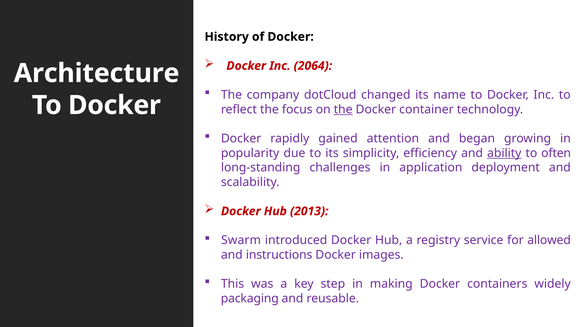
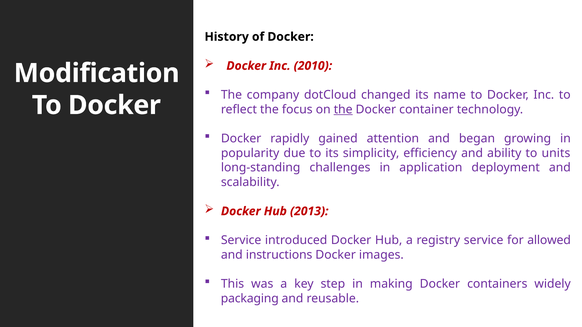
2064: 2064 -> 2010
Architecture: Architecture -> Modification
ability underline: present -> none
often: often -> units
Swarm at (241, 241): Swarm -> Service
